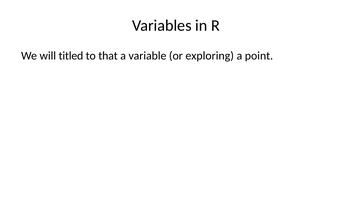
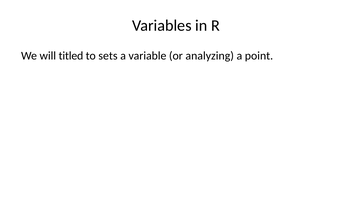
that: that -> sets
exploring: exploring -> analyzing
